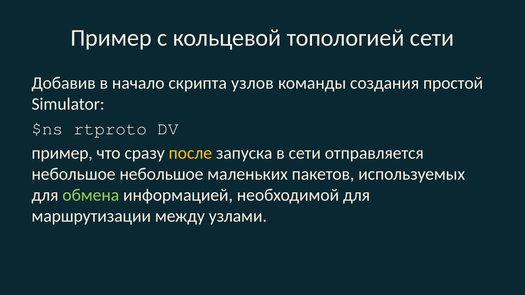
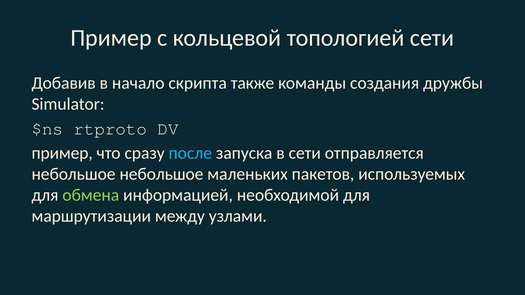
узлов: узлов -> также
простой: простой -> дружбы
после colour: yellow -> light blue
